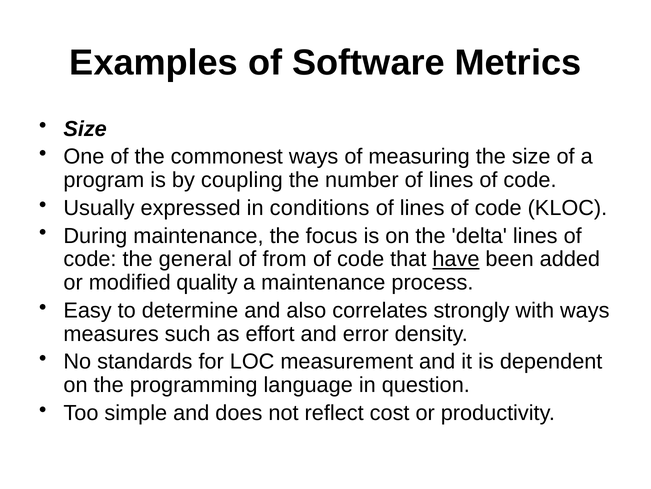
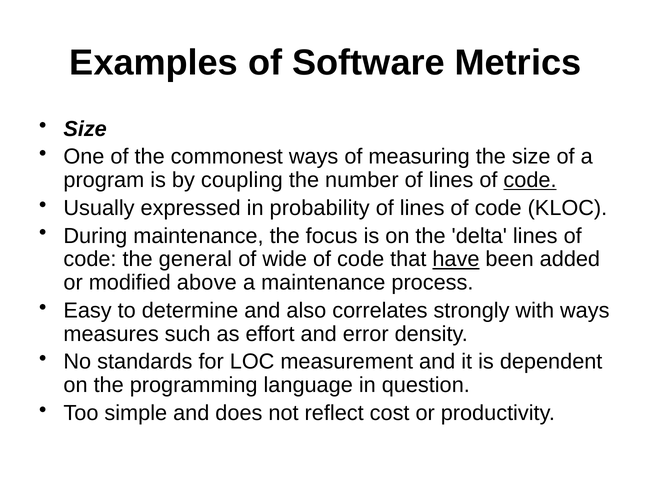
code at (530, 180) underline: none -> present
conditions: conditions -> probability
from: from -> wide
quality: quality -> above
